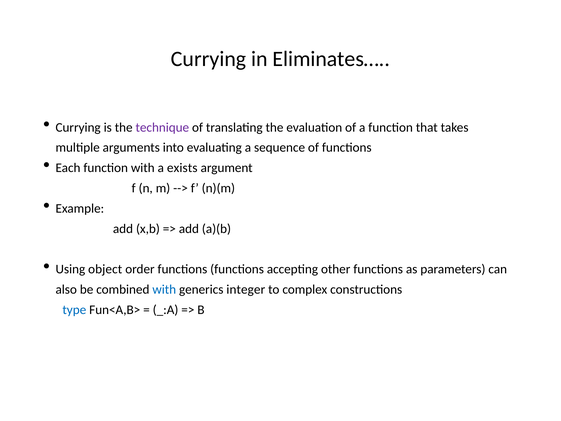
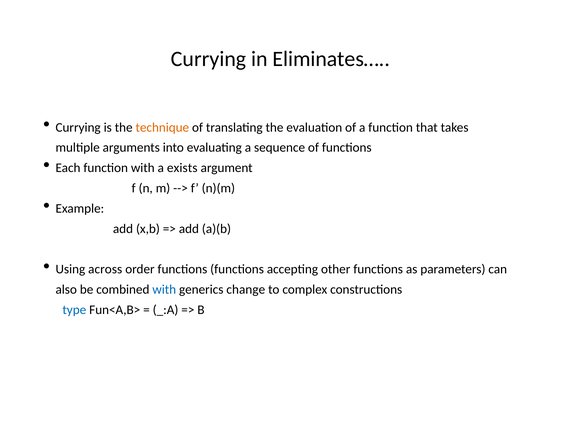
technique colour: purple -> orange
object: object -> across
integer: integer -> change
